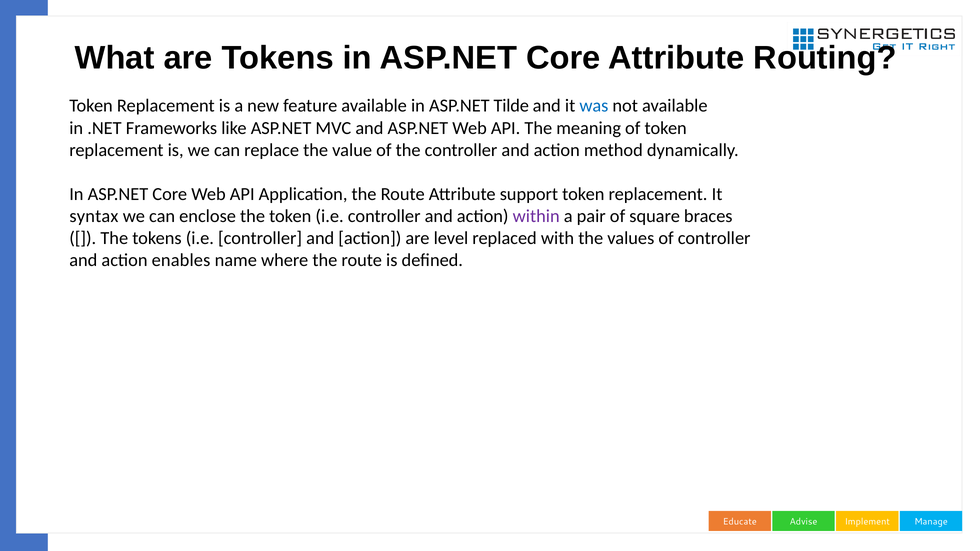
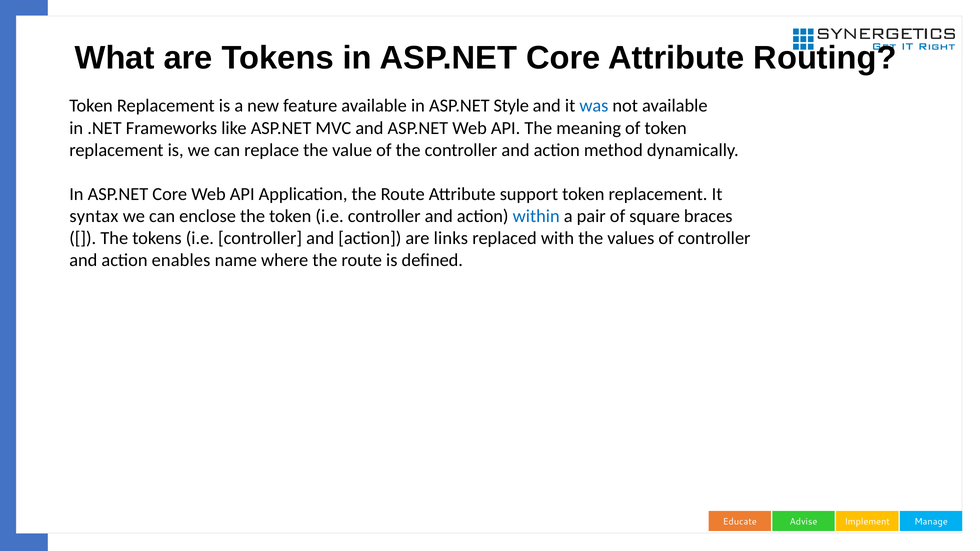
Tilde: Tilde -> Style
within colour: purple -> blue
level: level -> links
